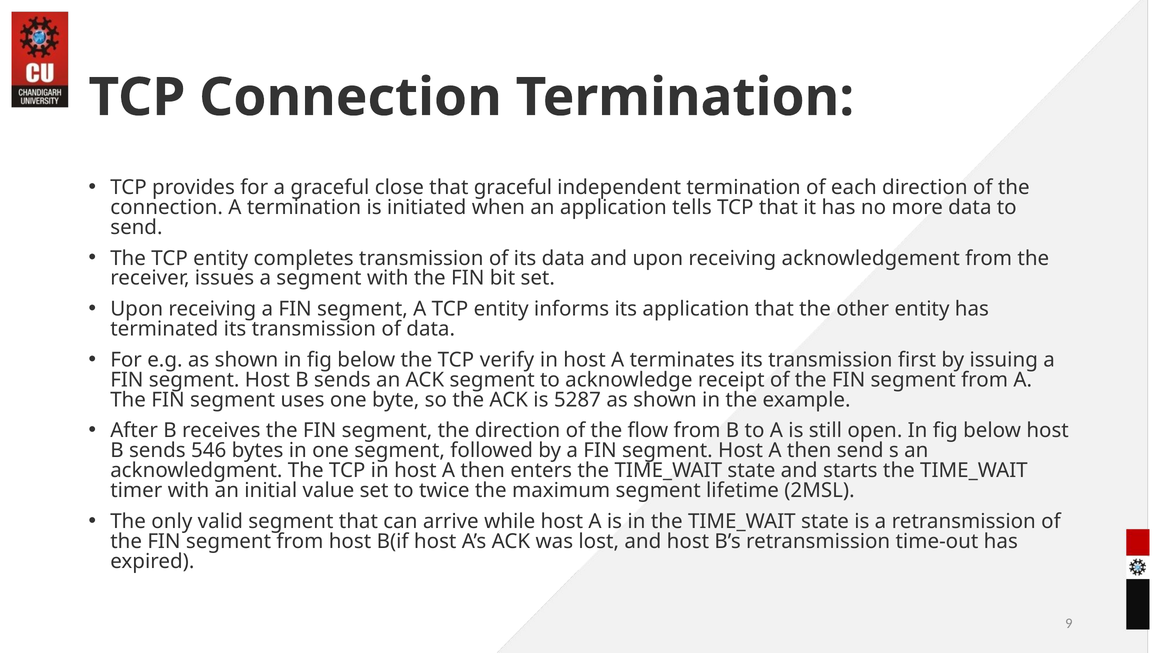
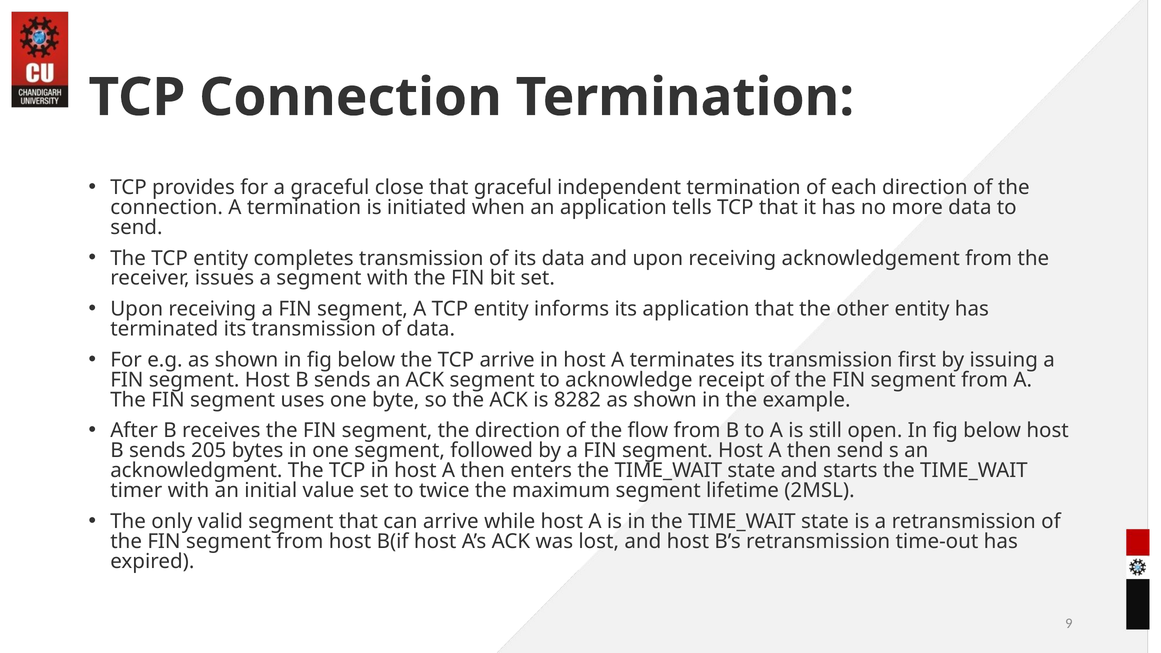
TCP verify: verify -> arrive
5287: 5287 -> 8282
546: 546 -> 205
